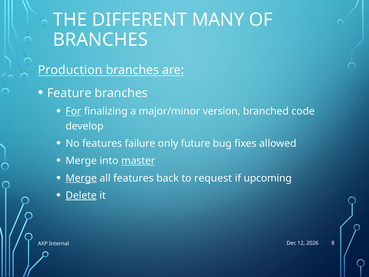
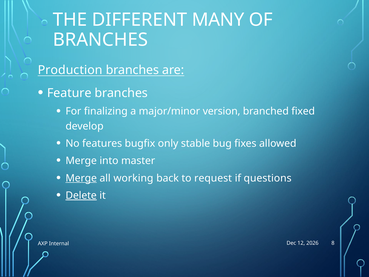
For underline: present -> none
code: code -> fixed
failure: failure -> bugfix
future: future -> stable
master underline: present -> none
all features: features -> working
upcoming: upcoming -> questions
